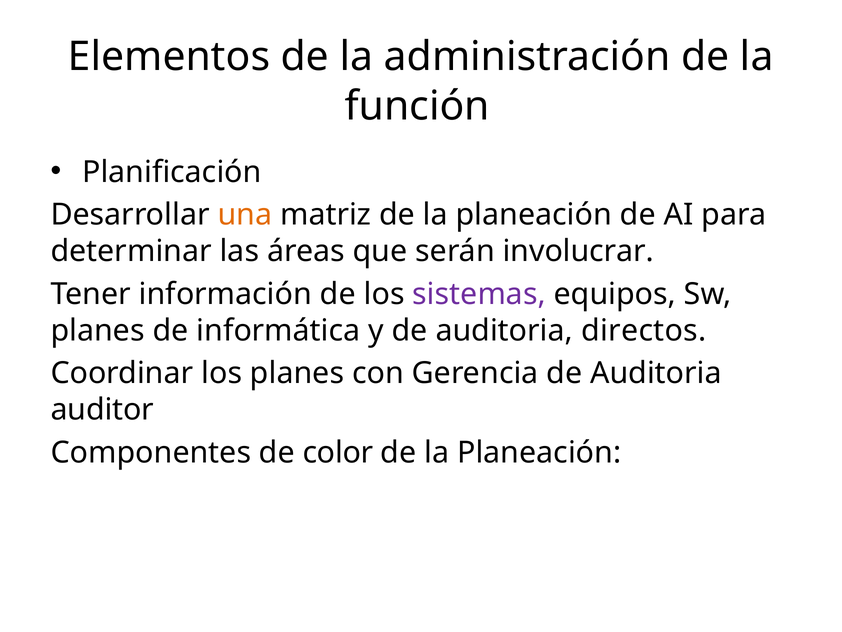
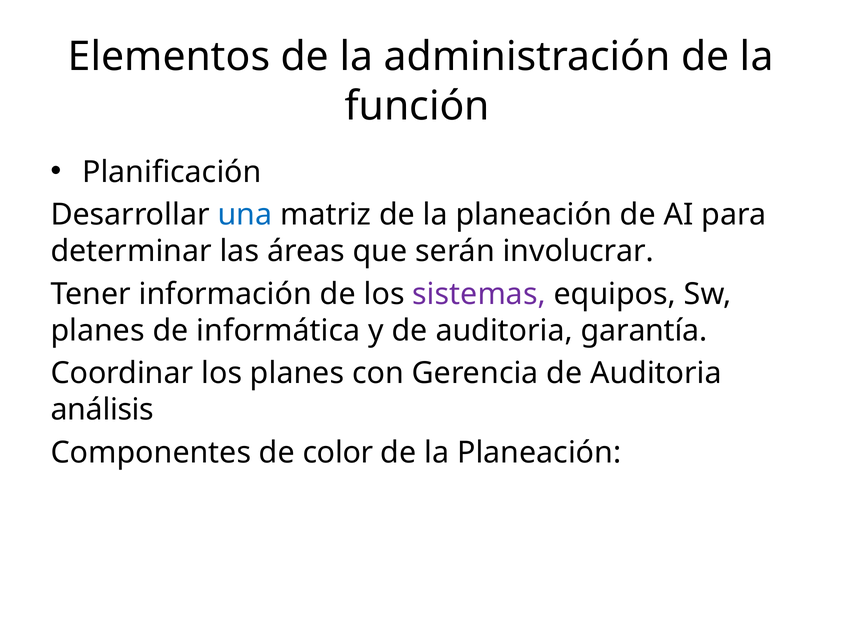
una colour: orange -> blue
directos: directos -> garantía
auditor: auditor -> análisis
